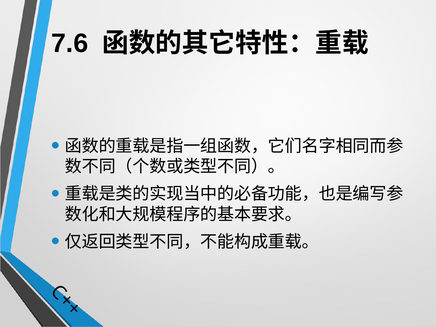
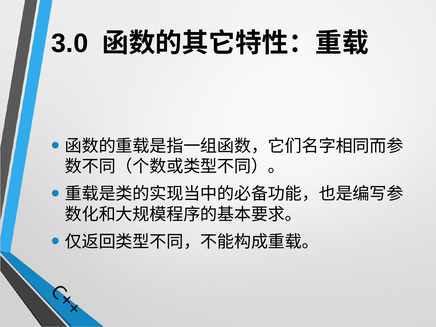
7.6: 7.6 -> 3.0
